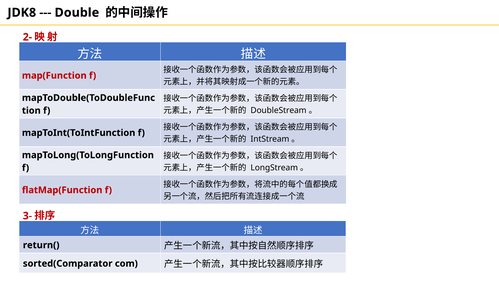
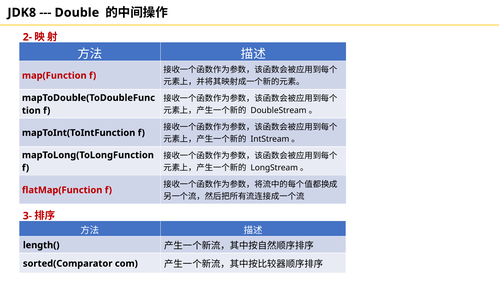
return(: return( -> length(
